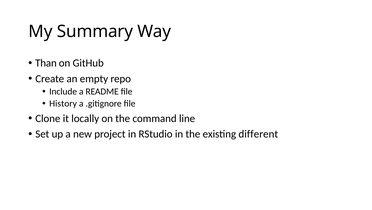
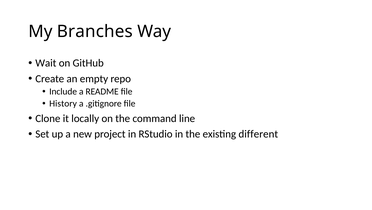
Summary: Summary -> Branches
Than: Than -> Wait
